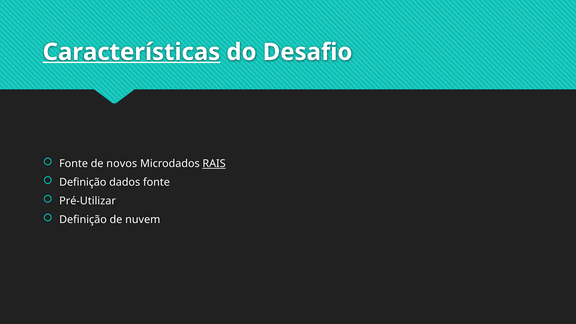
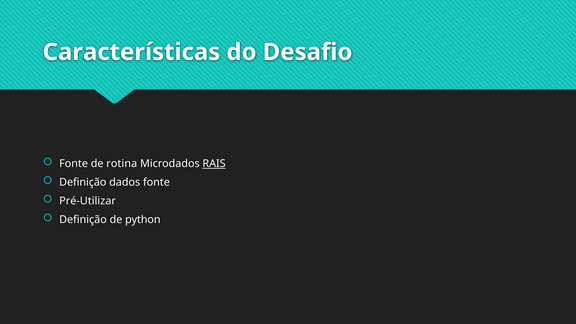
Características underline: present -> none
novos: novos -> rotina
nuvem: nuvem -> python
